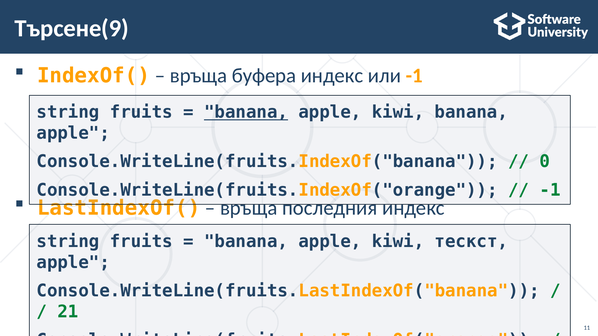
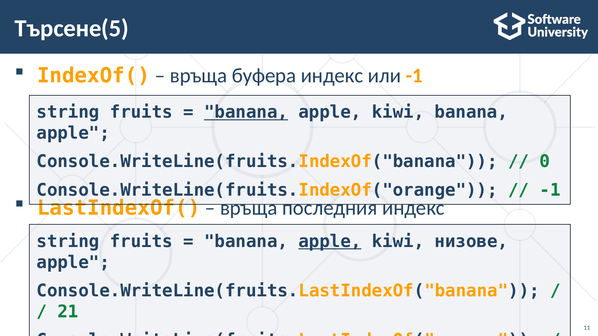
Търсене(9: Търсене(9 -> Търсене(5
apple at (330, 242) underline: none -> present
тескст: тескст -> низове
